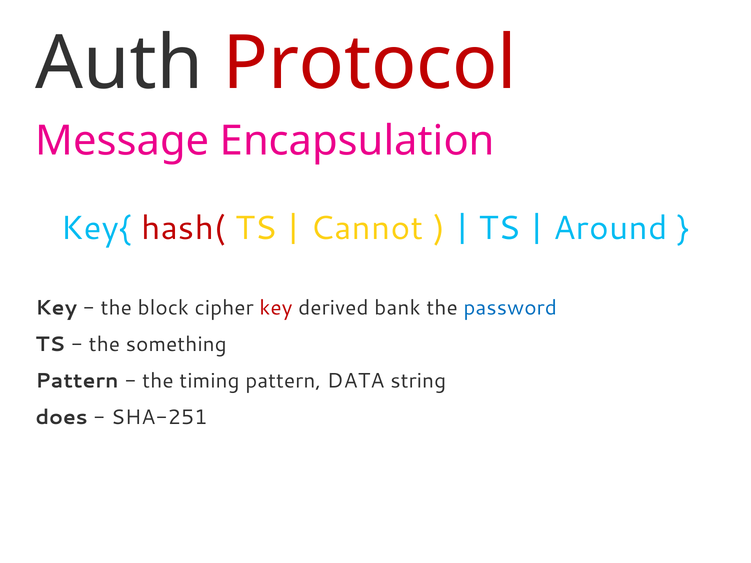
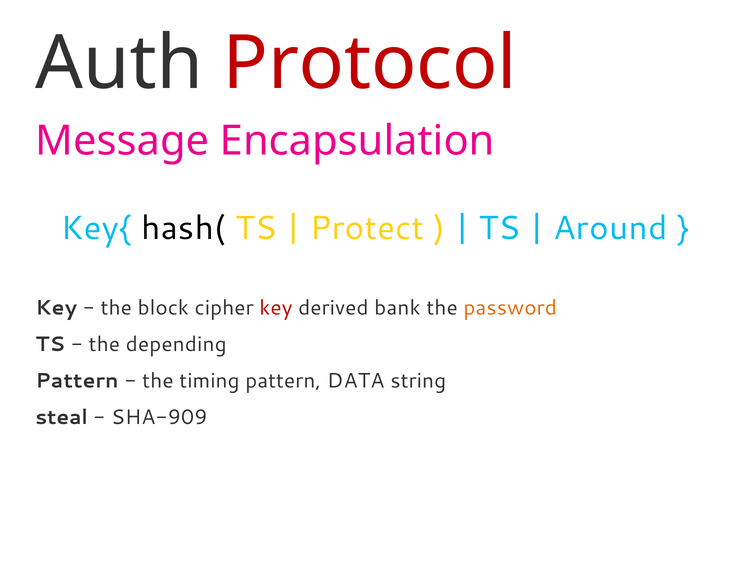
hash( colour: red -> black
Cannot: Cannot -> Protect
password colour: blue -> orange
something: something -> depending
does: does -> steal
SHA-251: SHA-251 -> SHA-909
